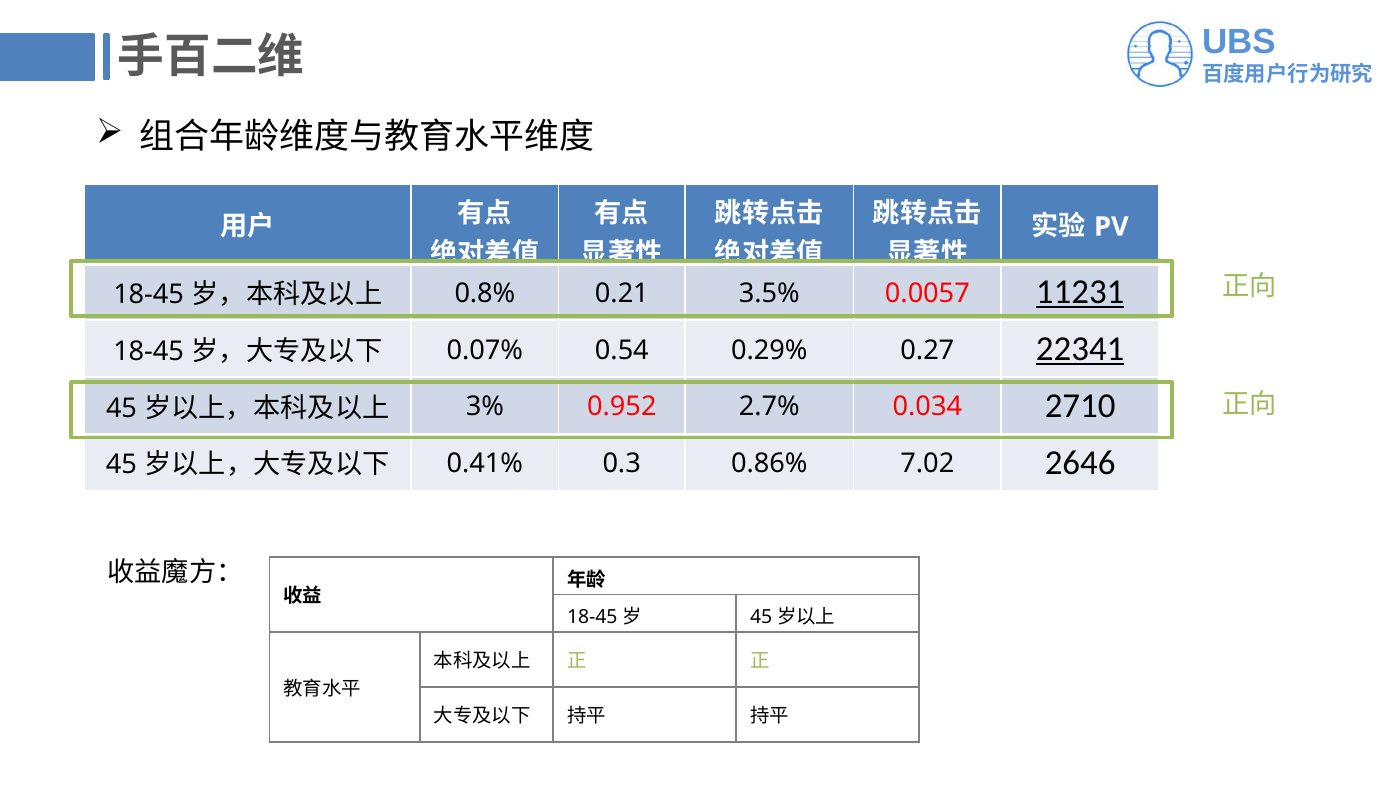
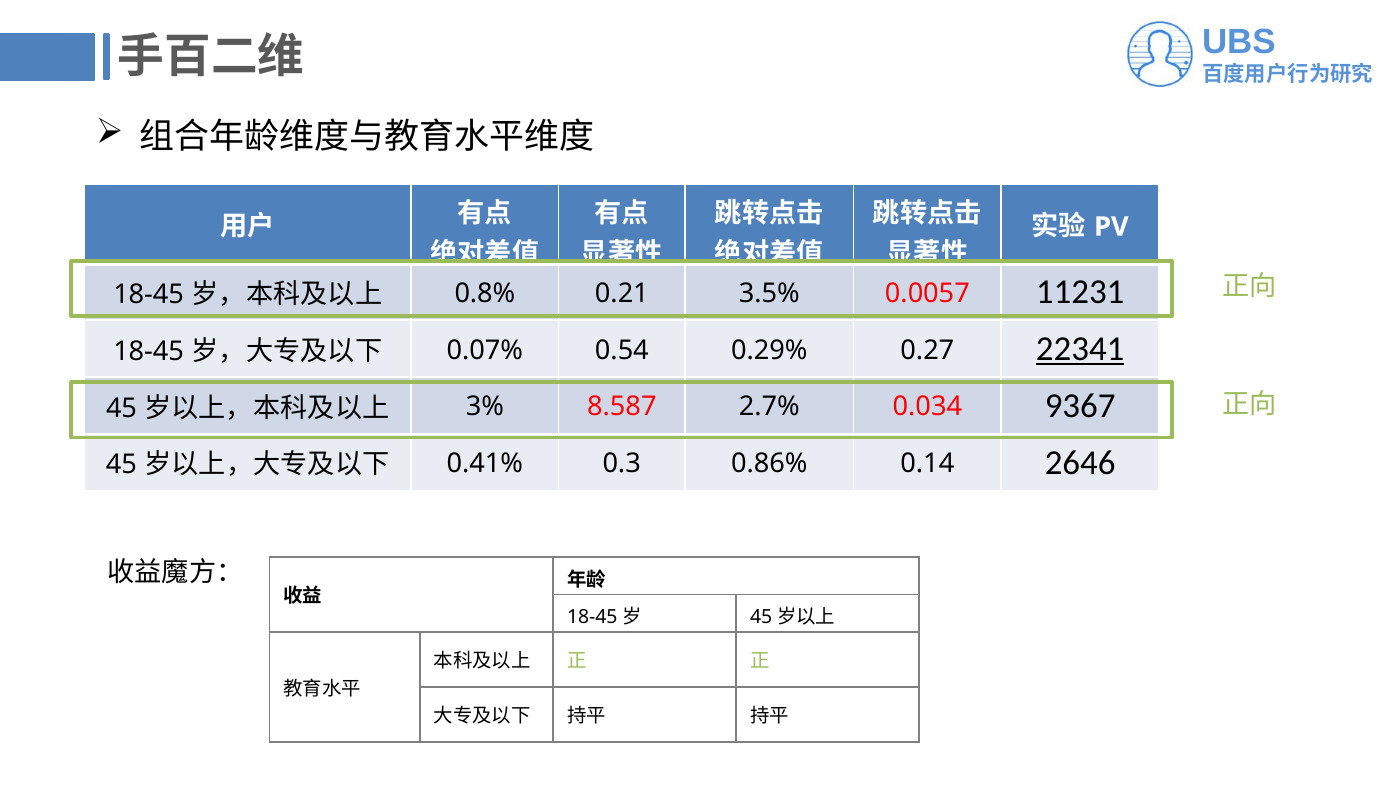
11231 underline: present -> none
0.952: 0.952 -> 8.587
2710: 2710 -> 9367
7.02: 7.02 -> 0.14
